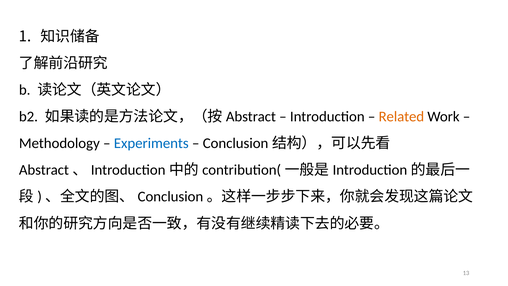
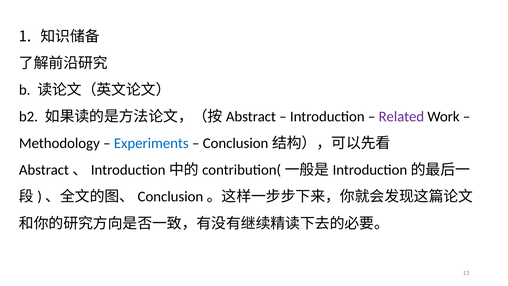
Related colour: orange -> purple
